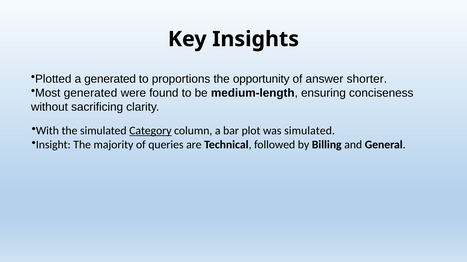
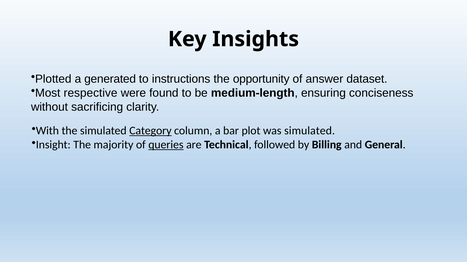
proportions: proportions -> instructions
shorter: shorter -> dataset
Most generated: generated -> respective
queries underline: none -> present
